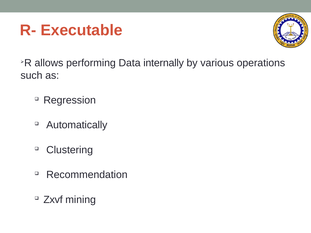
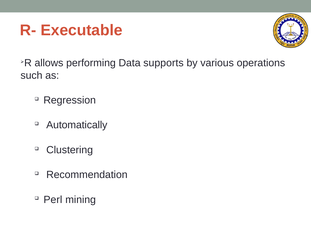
internally: internally -> supports
Zxvf: Zxvf -> Perl
